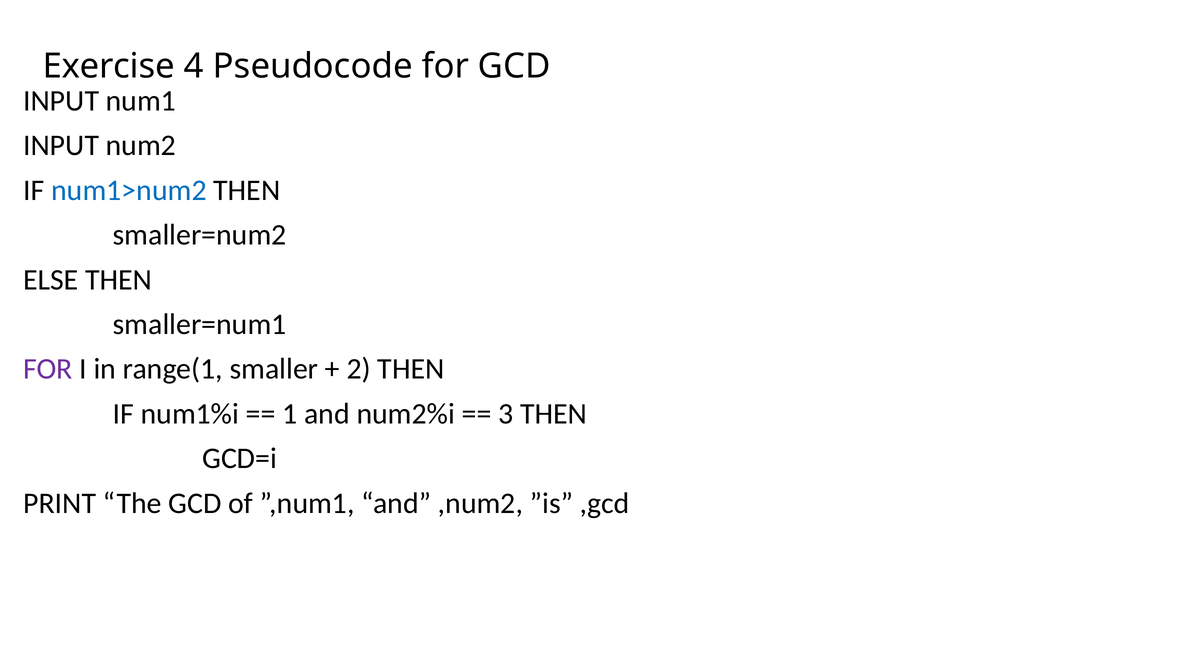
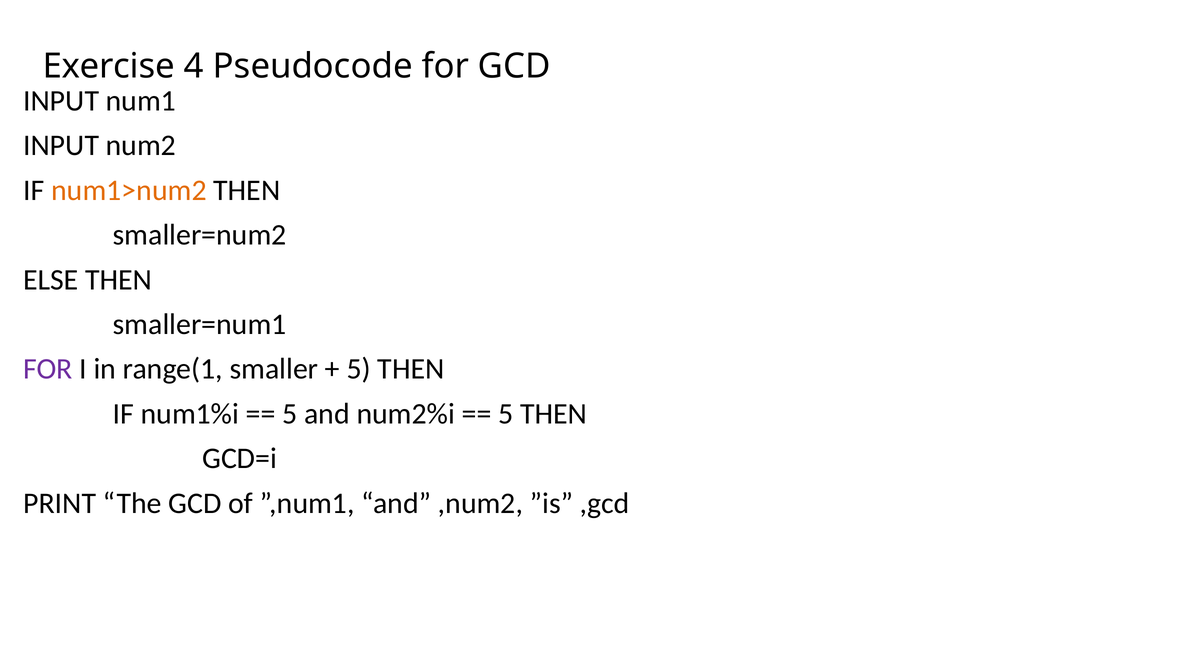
num1>num2 colour: blue -> orange
2 at (359, 369): 2 -> 5
1 at (290, 414): 1 -> 5
3 at (506, 414): 3 -> 5
